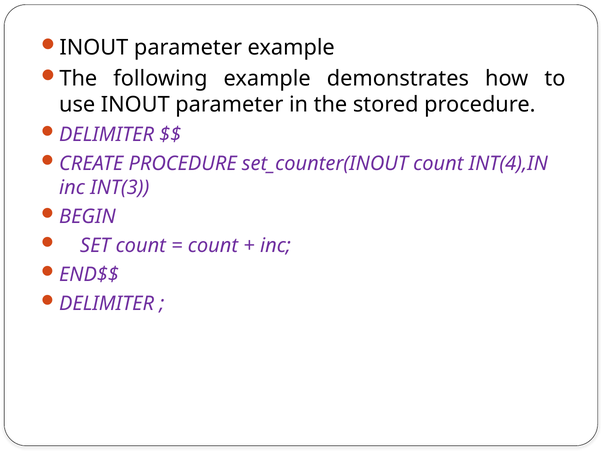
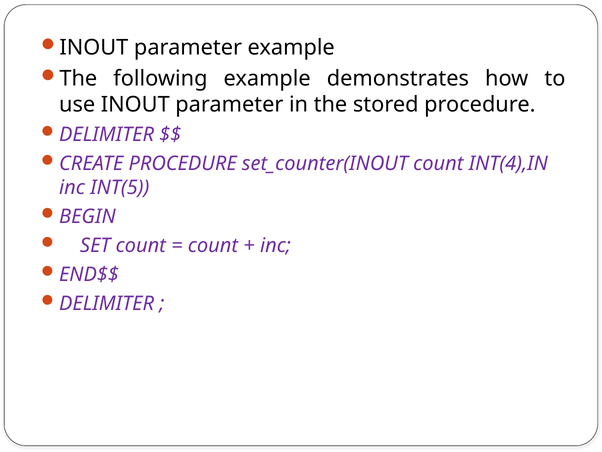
INT(3: INT(3 -> INT(5
